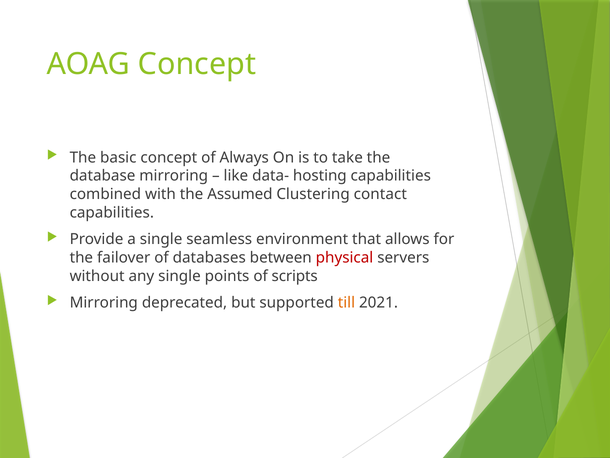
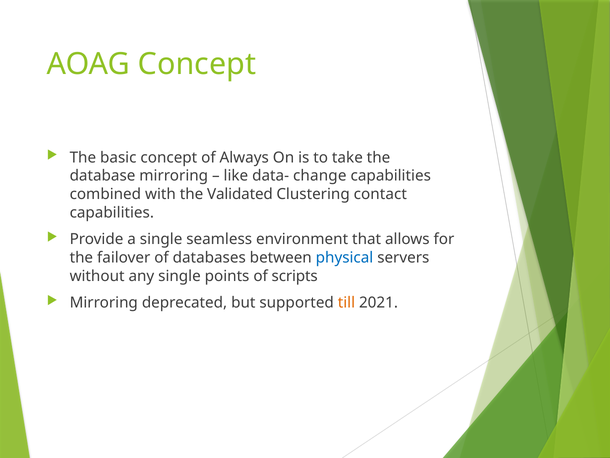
hosting: hosting -> change
Assumed: Assumed -> Validated
physical colour: red -> blue
